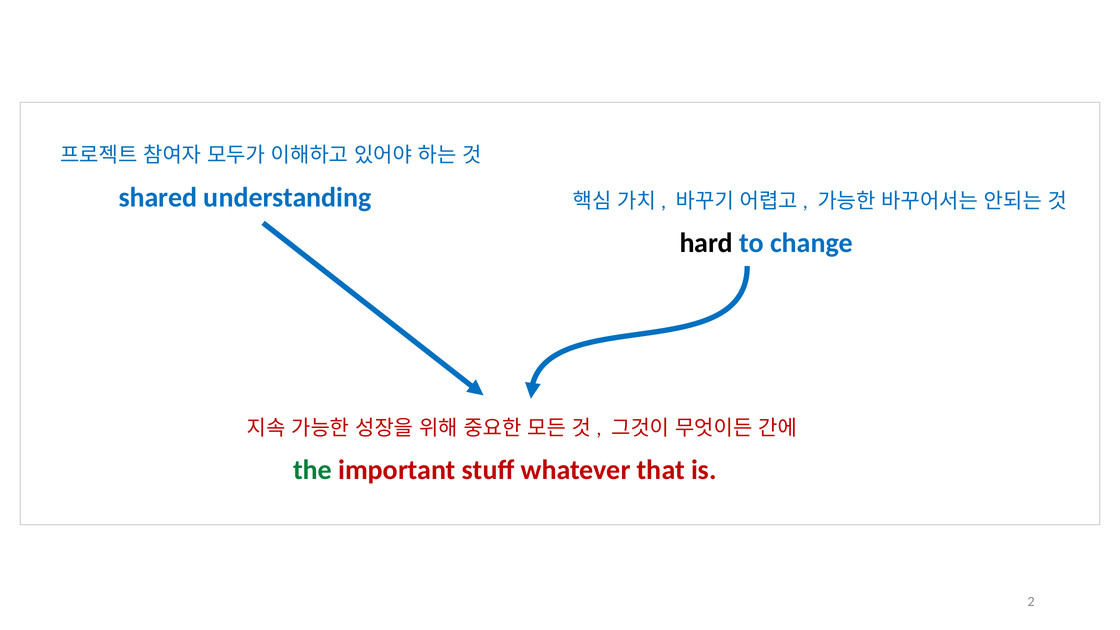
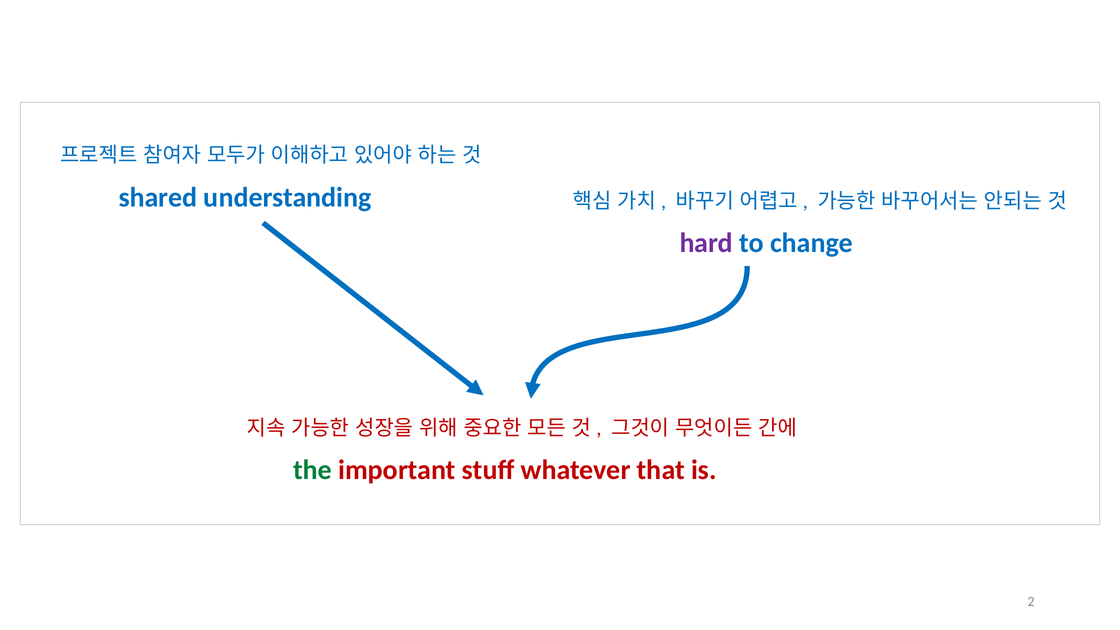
hard colour: black -> purple
